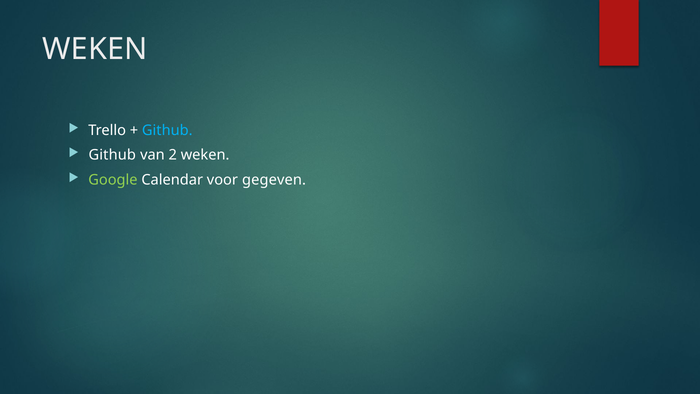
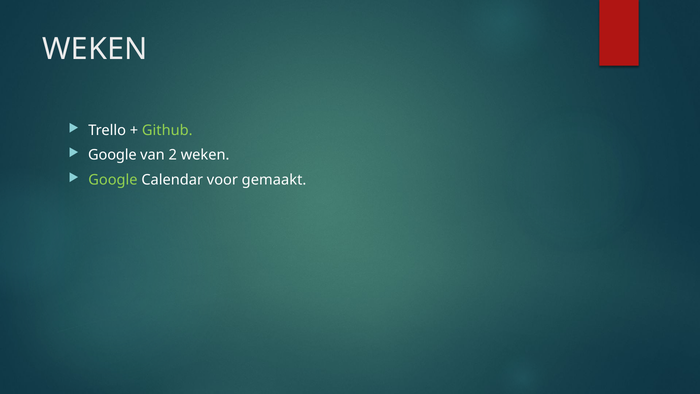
Github at (167, 130) colour: light blue -> light green
Github at (112, 155): Github -> Google
gegeven: gegeven -> gemaakt
